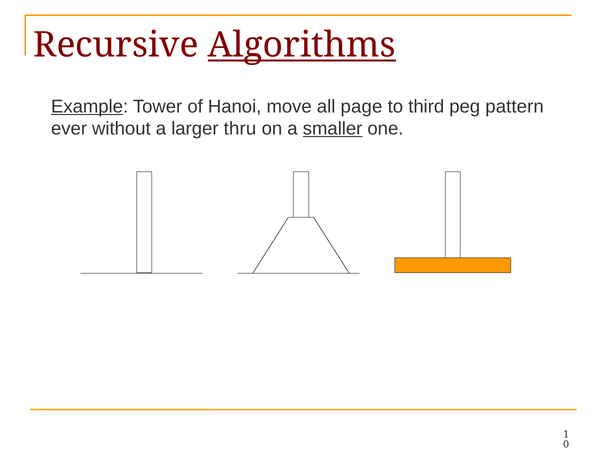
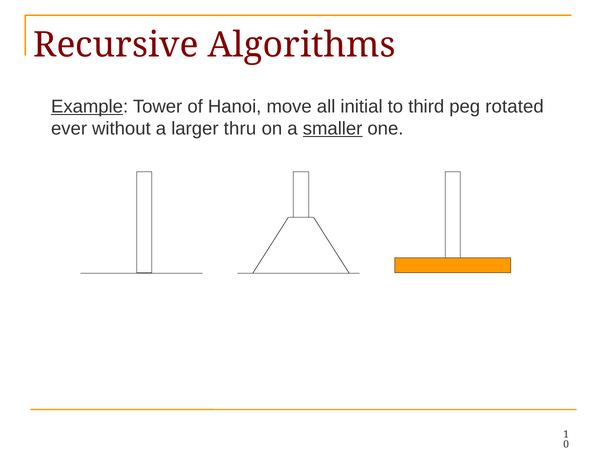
Algorithms underline: present -> none
page: page -> initial
pattern: pattern -> rotated
